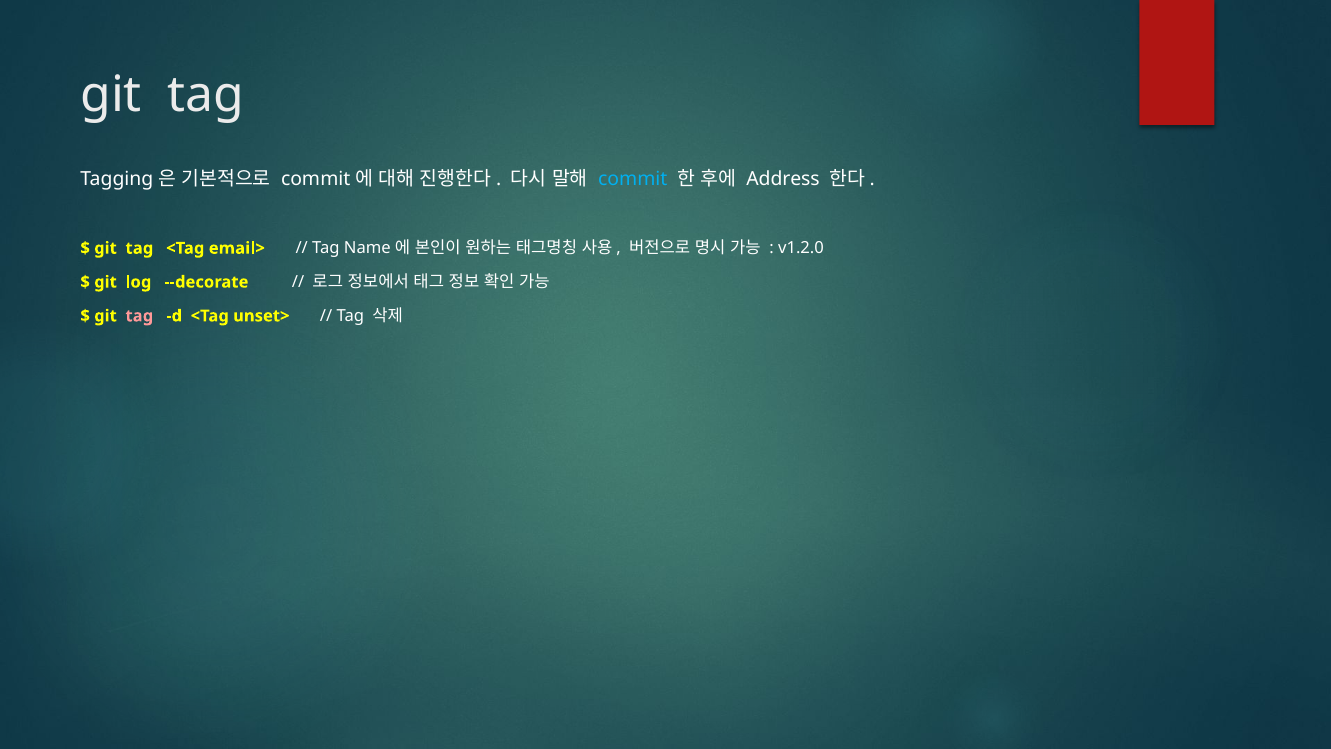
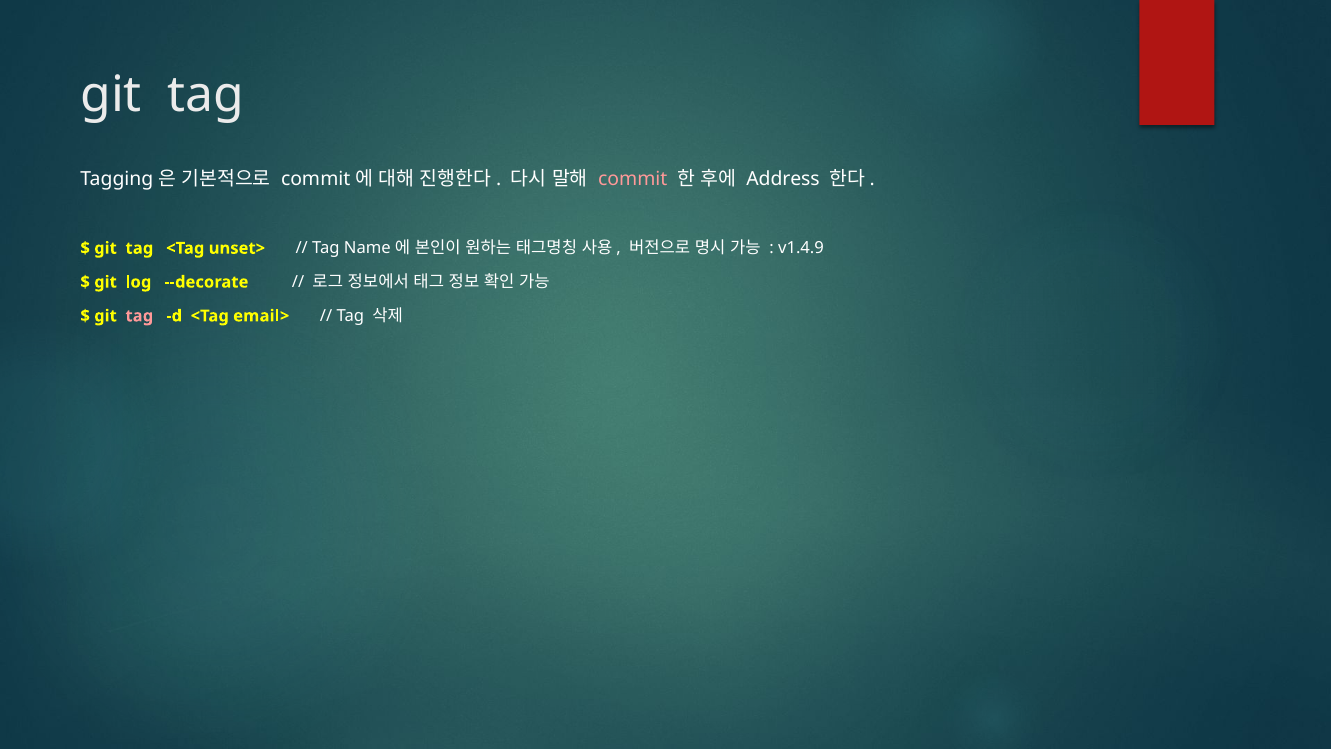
commit colour: light blue -> pink
email>: email> -> unset>
v1.2.0: v1.2.0 -> v1.4.9
unset>: unset> -> email>
